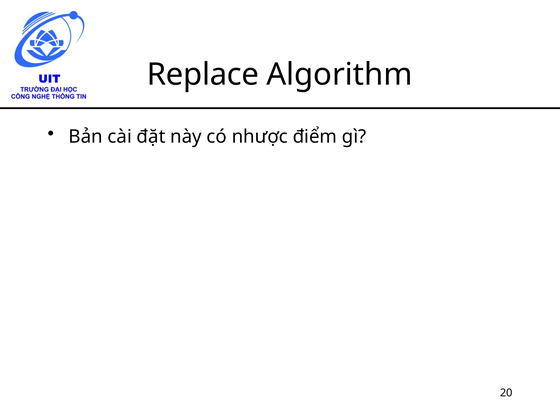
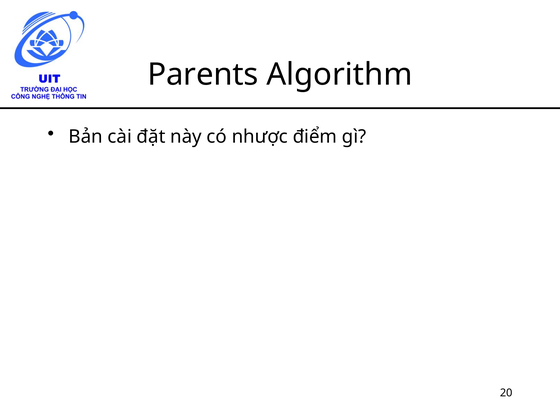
Replace: Replace -> Parents
